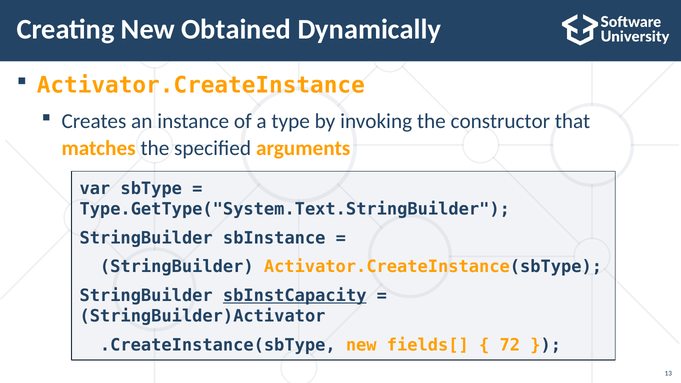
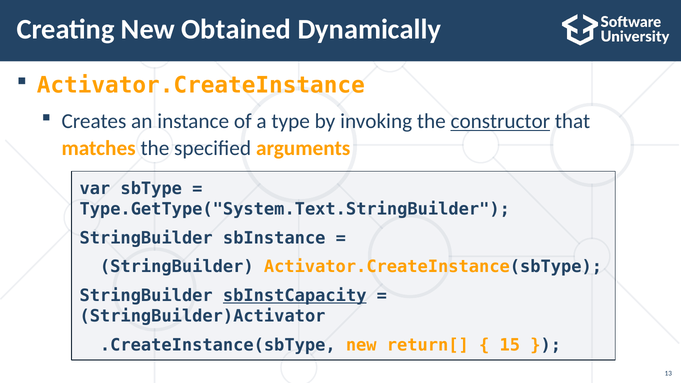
constructor underline: none -> present
fields[: fields[ -> return[
72: 72 -> 15
